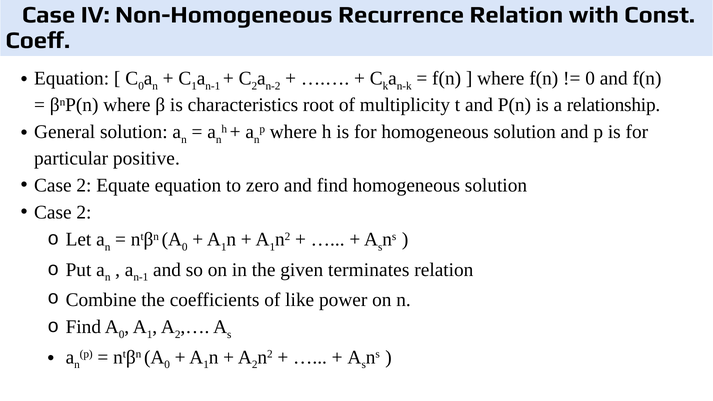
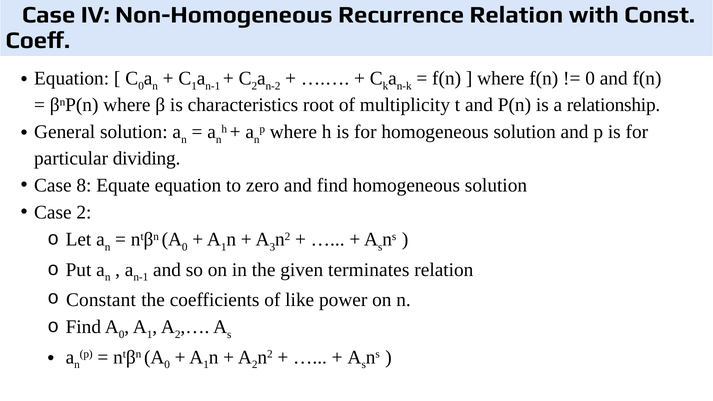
positive: positive -> dividing
2 at (84, 185): 2 -> 8
1 at (272, 247): 1 -> 3
Combine: Combine -> Constant
